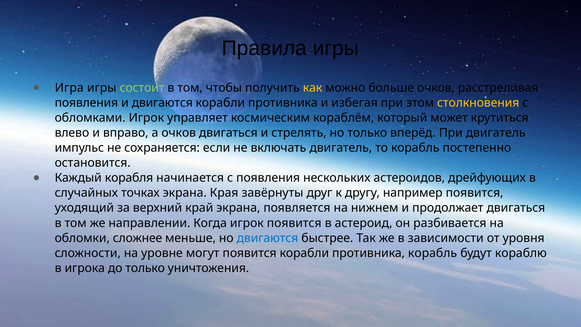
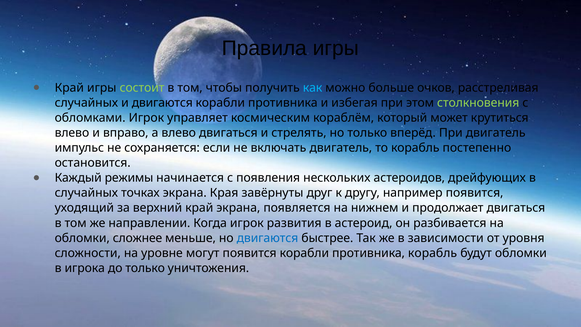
Игра at (69, 88): Игра -> Край
как colour: yellow -> light blue
появления at (86, 103): появления -> случайных
столкновения colour: yellow -> light green
а очков: очков -> влево
корабля: корабля -> режимы
игрок появится: появится -> развития
будут кораблю: кораблю -> обломки
